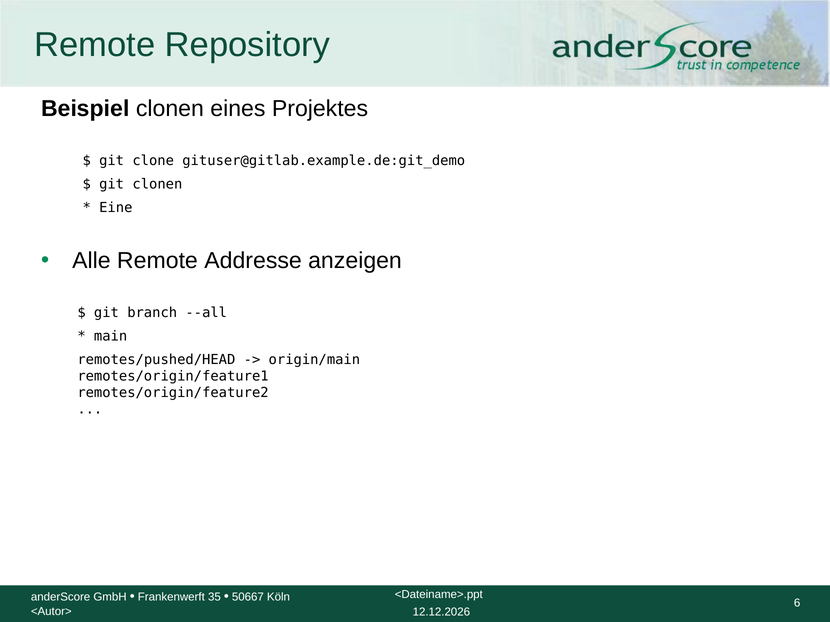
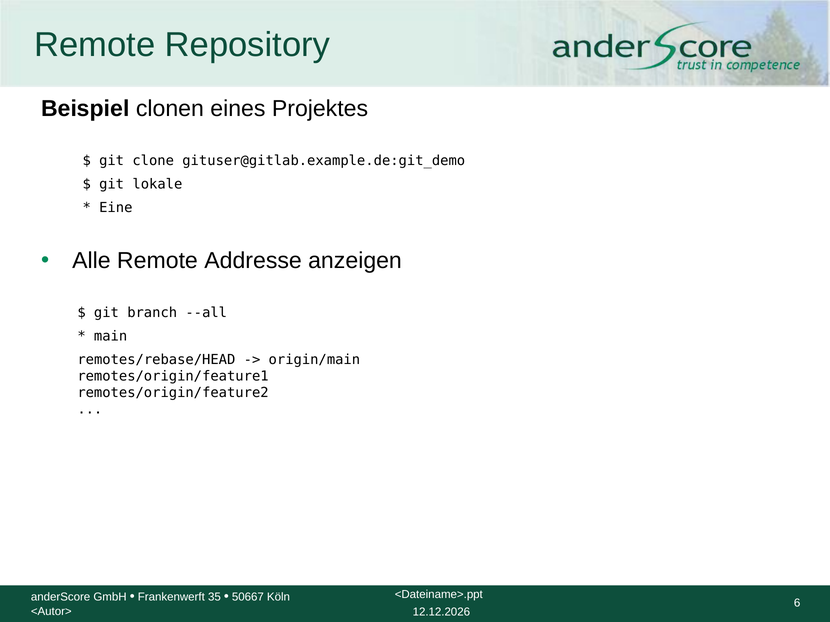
git clonen: clonen -> lokale
remotes/pushed/HEAD: remotes/pushed/HEAD -> remotes/rebase/HEAD
